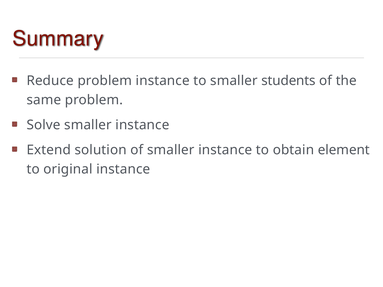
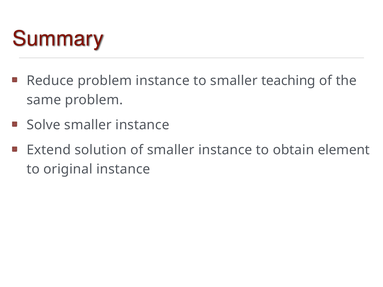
students: students -> teaching
